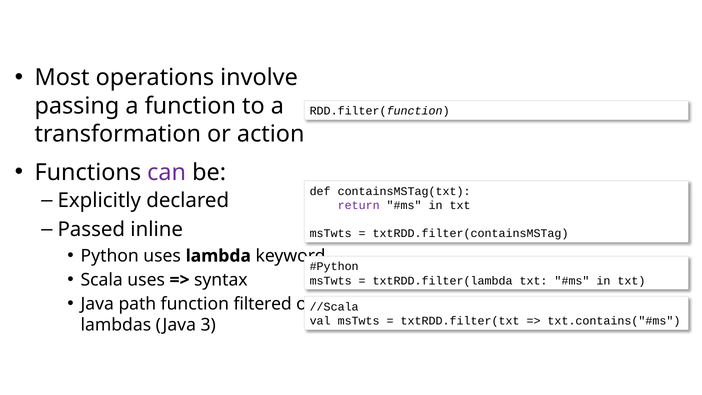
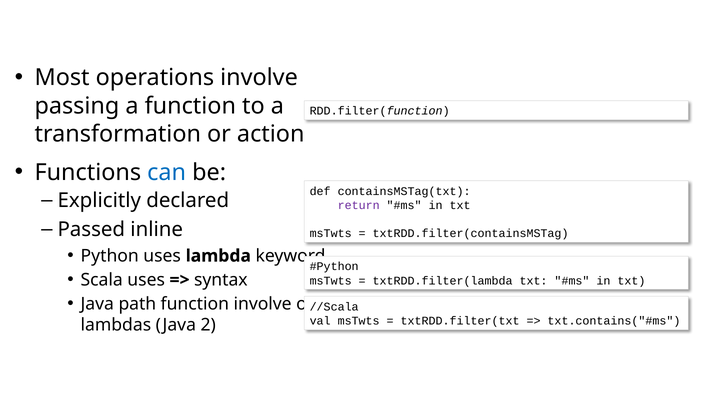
can colour: purple -> blue
function filtered: filtered -> involve
3: 3 -> 2
